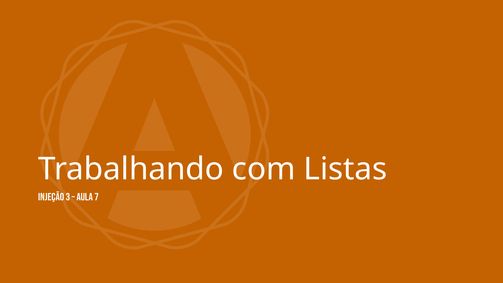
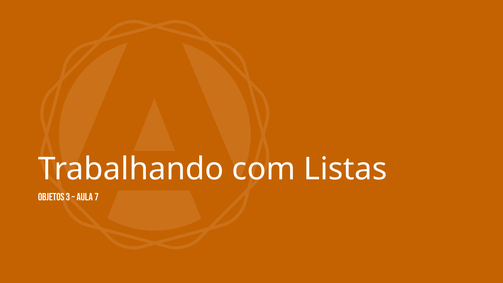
Injeção: Injeção -> Objetos
